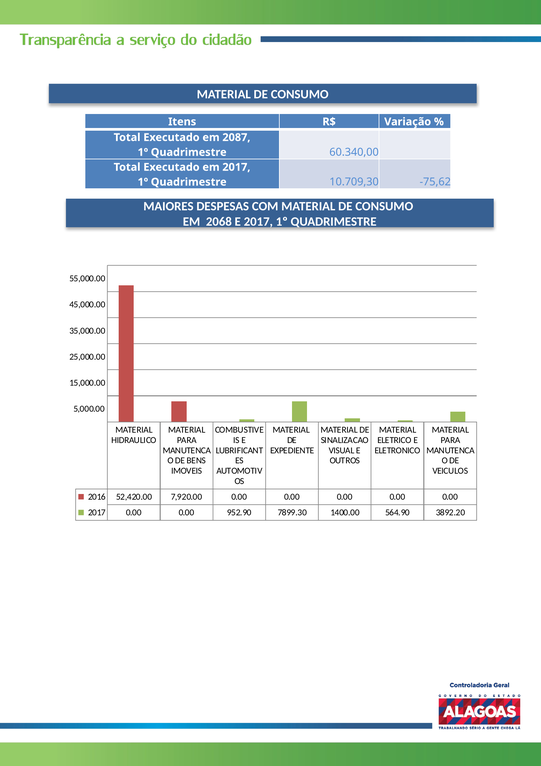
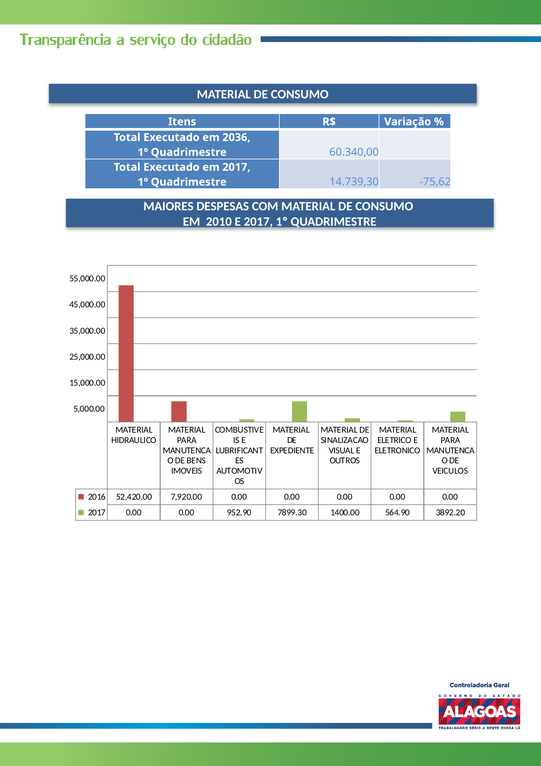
2087: 2087 -> 2036
10.709,30: 10.709,30 -> 14.739,30
2068: 2068 -> 2010
